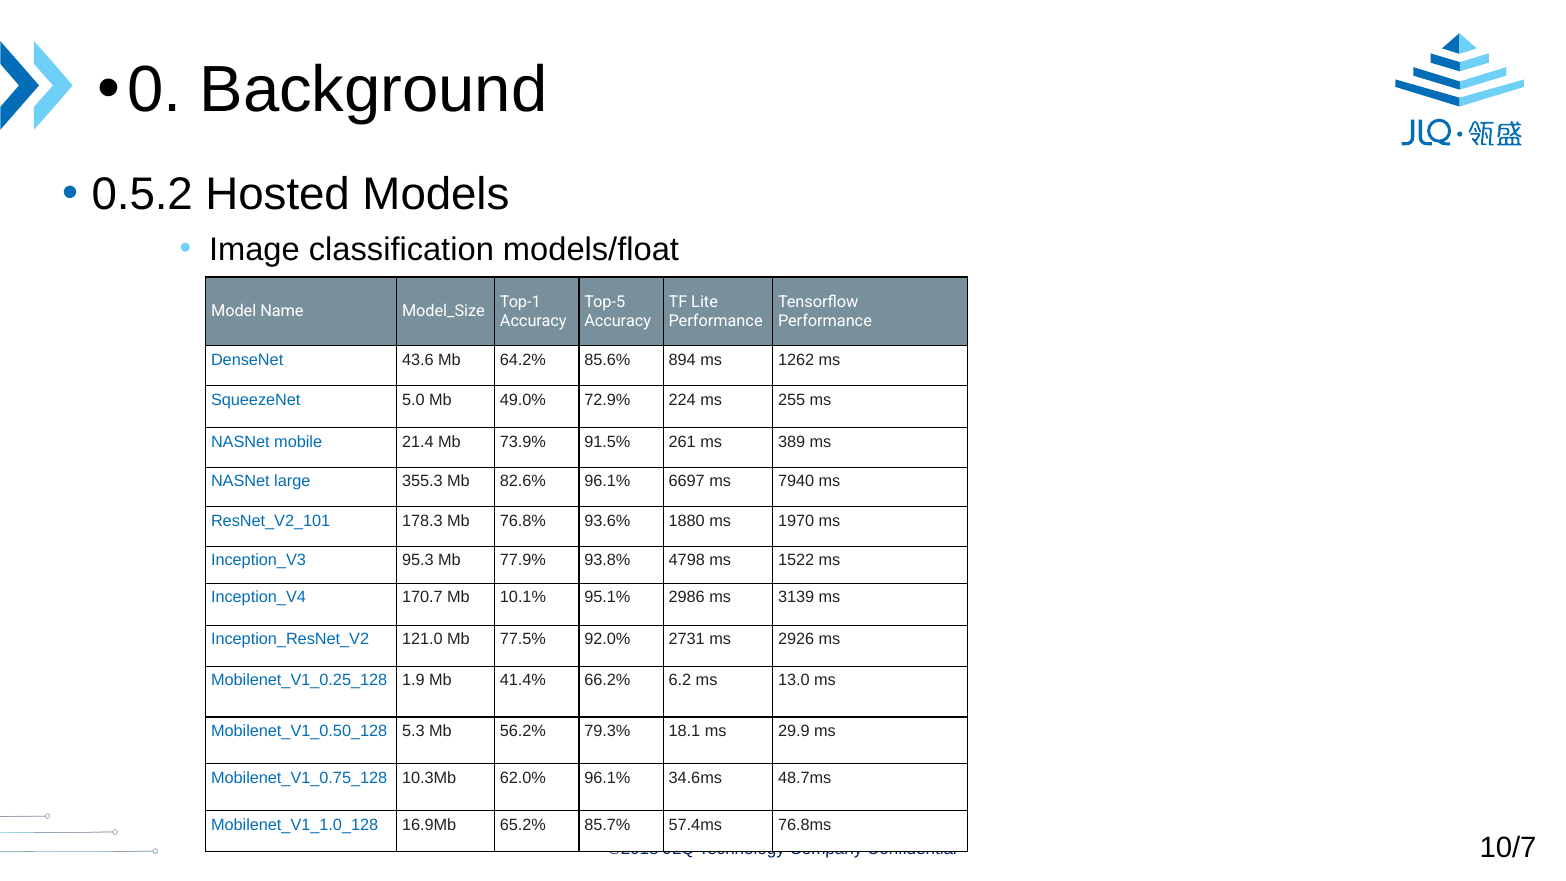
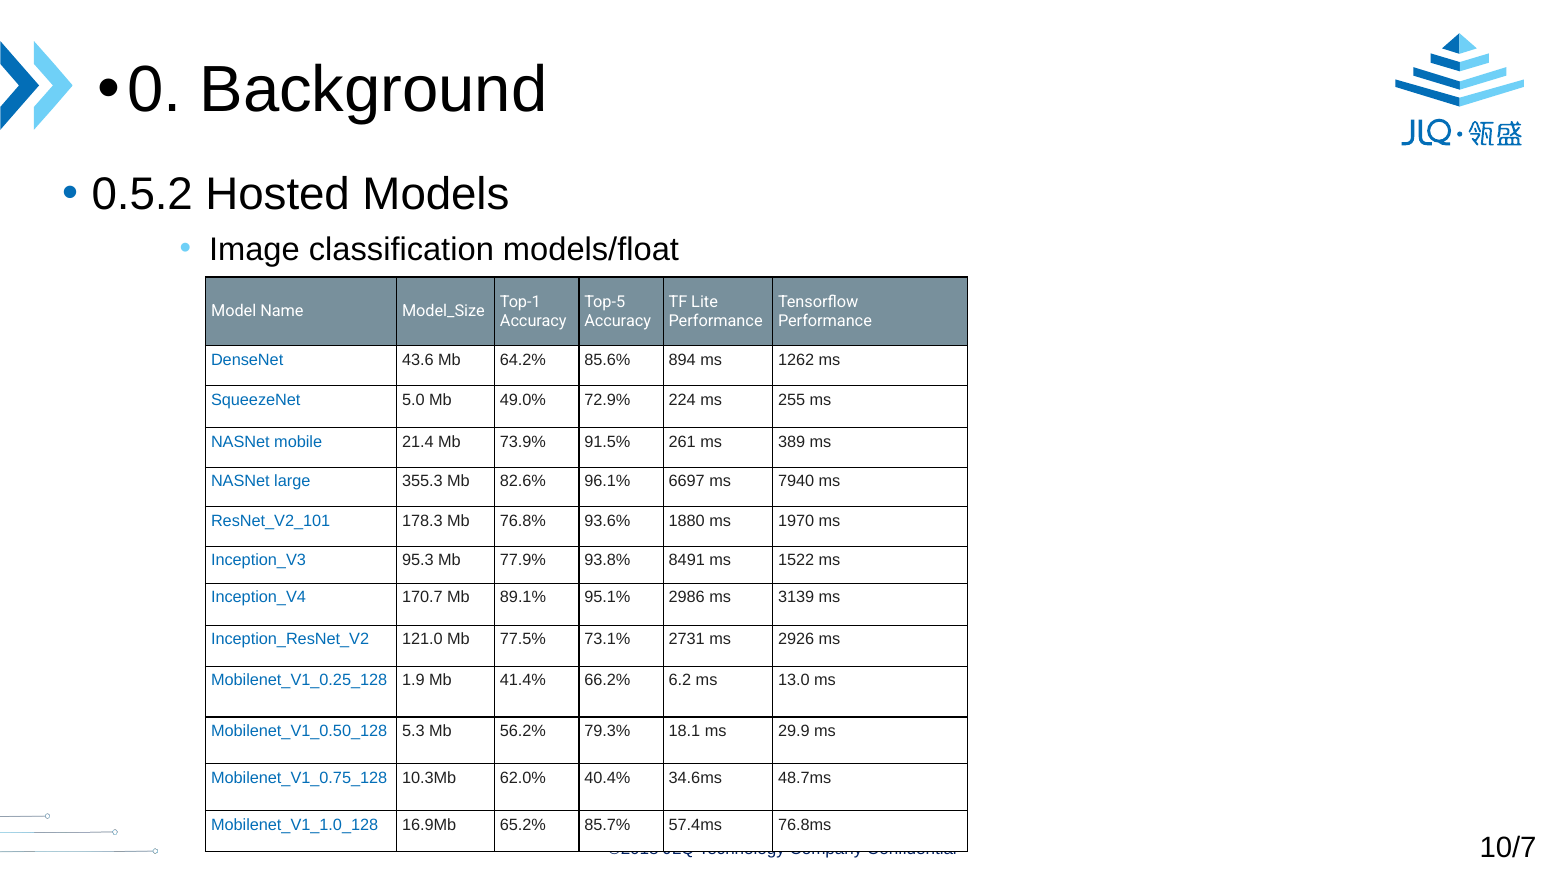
4798: 4798 -> 8491
10.1%: 10.1% -> 89.1%
92.0%: 92.0% -> 73.1%
62.0% 96.1%: 96.1% -> 40.4%
